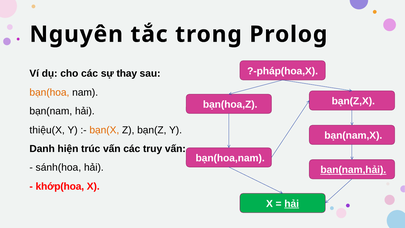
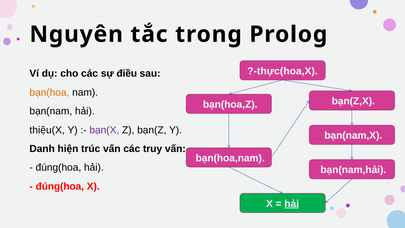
?-pháp(hoa,X: ?-pháp(hoa,X -> ?-thực(hoa,X
thay: thay -> điều
bạn(X colour: orange -> purple
sánh(hoa at (58, 167): sánh(hoa -> đúng(hoa
bạn(nam,hải underline: present -> none
khớp(hoa at (60, 186): khớp(hoa -> đúng(hoa
